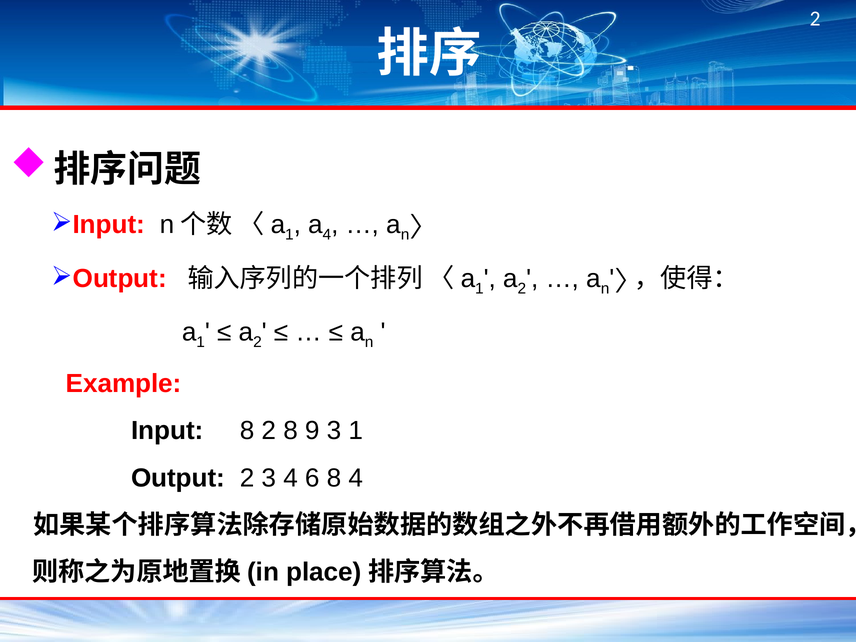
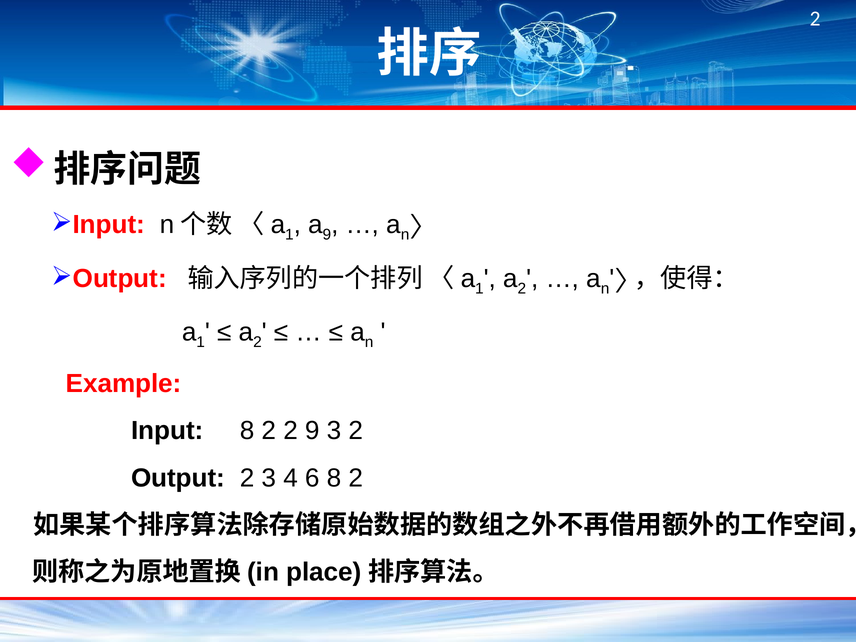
4 at (327, 235): 4 -> 9
2 8: 8 -> 2
3 1: 1 -> 2
6 8 4: 4 -> 2
